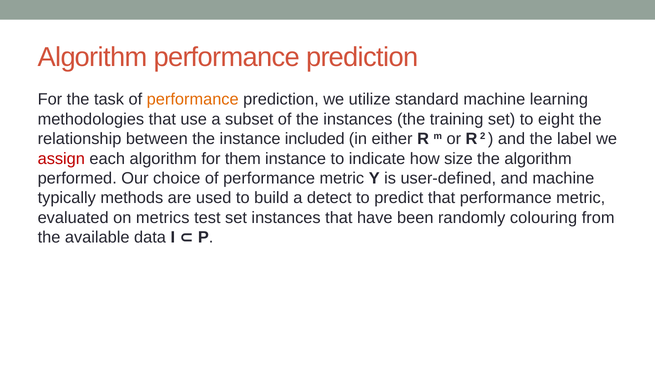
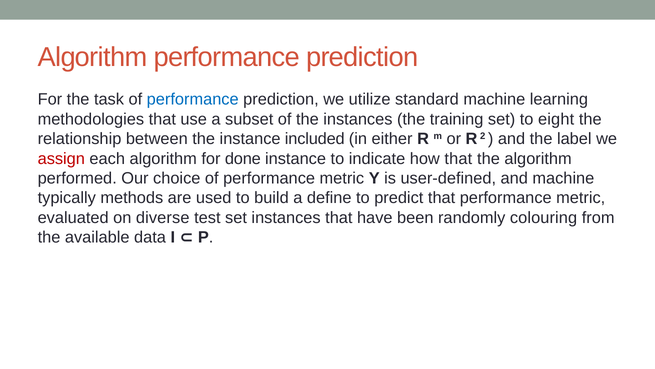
performance at (193, 99) colour: orange -> blue
them: them -> done
how size: size -> that
detect: detect -> define
metrics: metrics -> diverse
